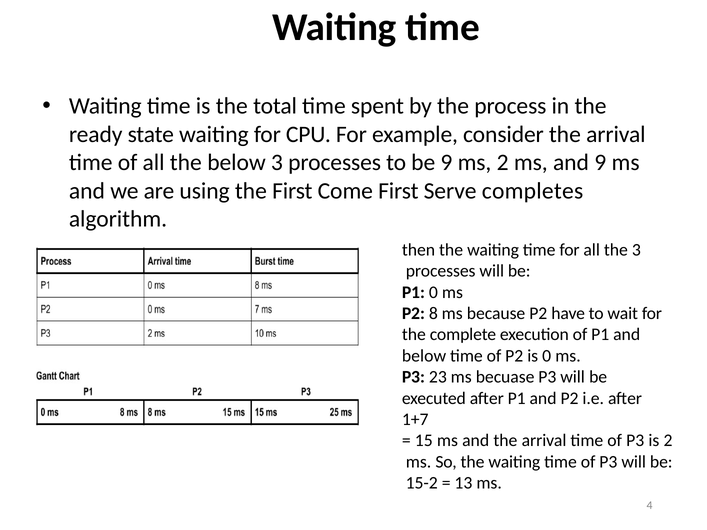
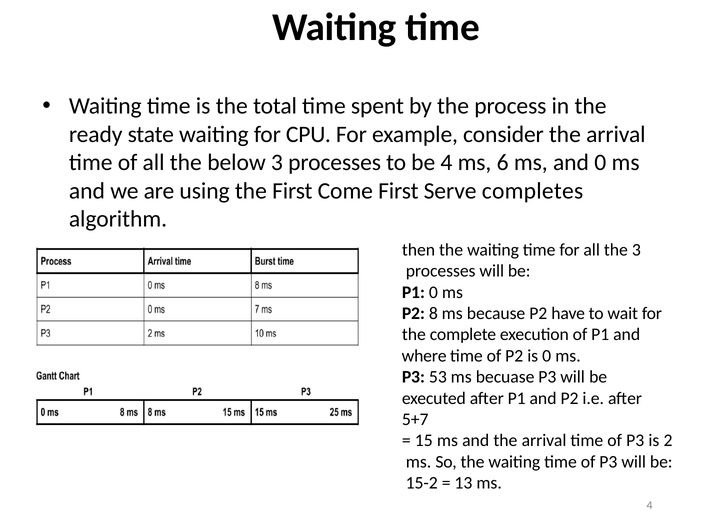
be 9: 9 -> 4
ms 2: 2 -> 6
and 9: 9 -> 0
below at (424, 356): below -> where
23: 23 -> 53
1+7: 1+7 -> 5+7
